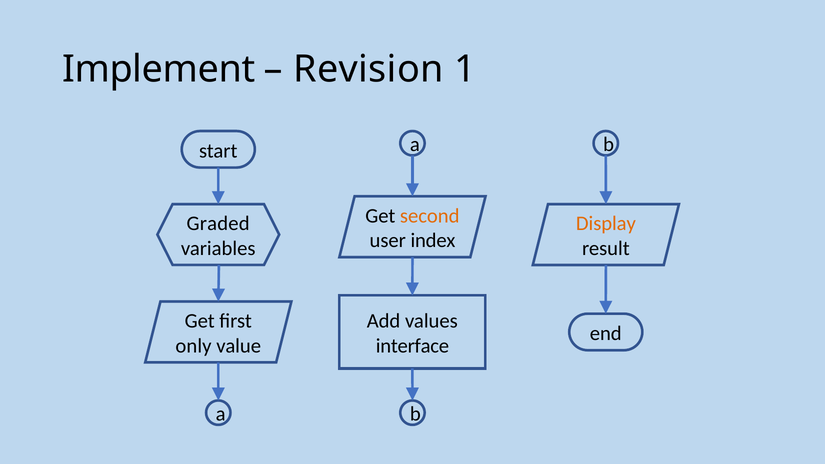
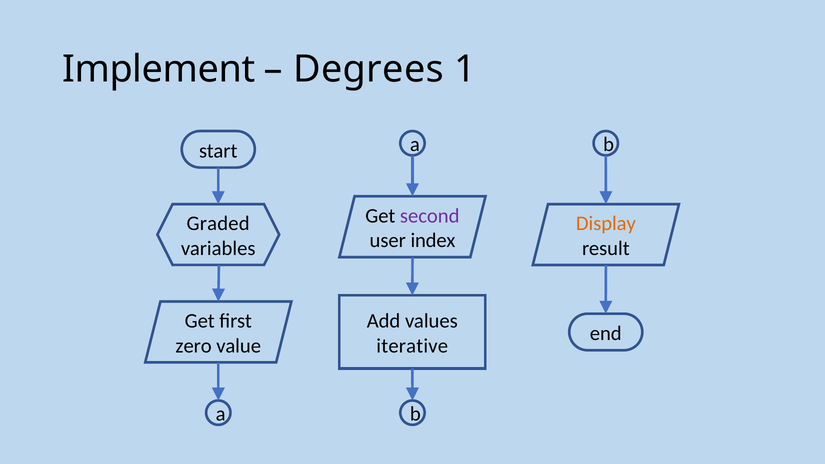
Revision: Revision -> Degrees
second colour: orange -> purple
only: only -> zero
interface: interface -> iterative
